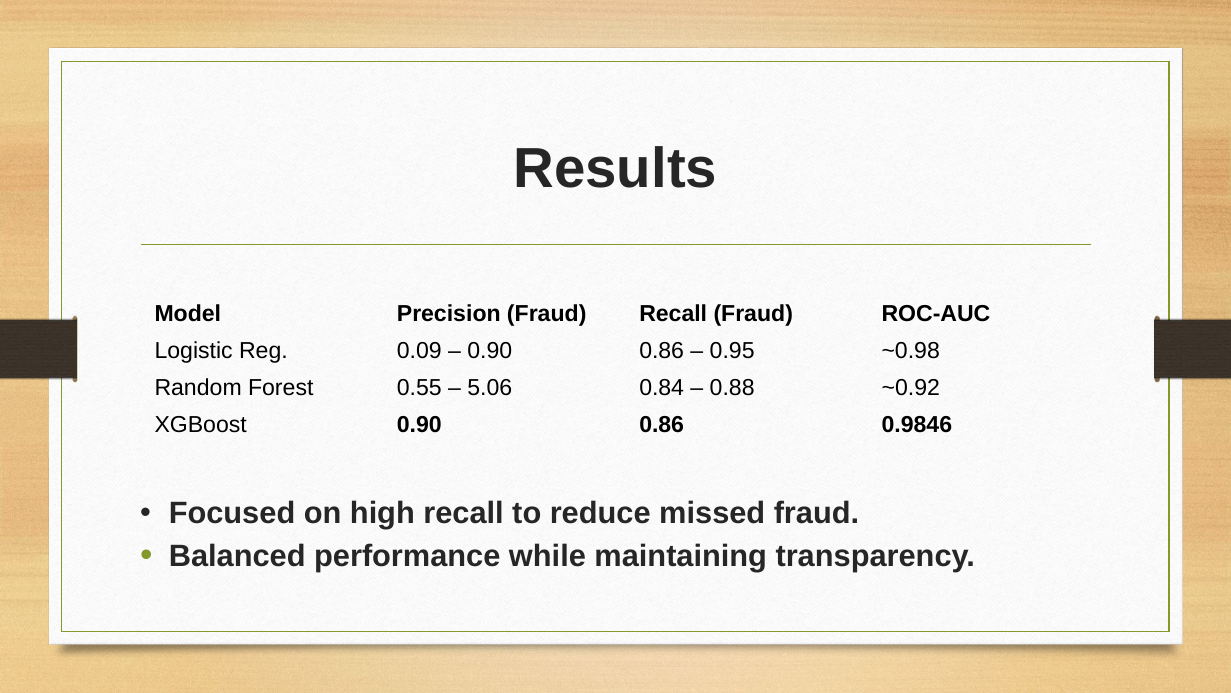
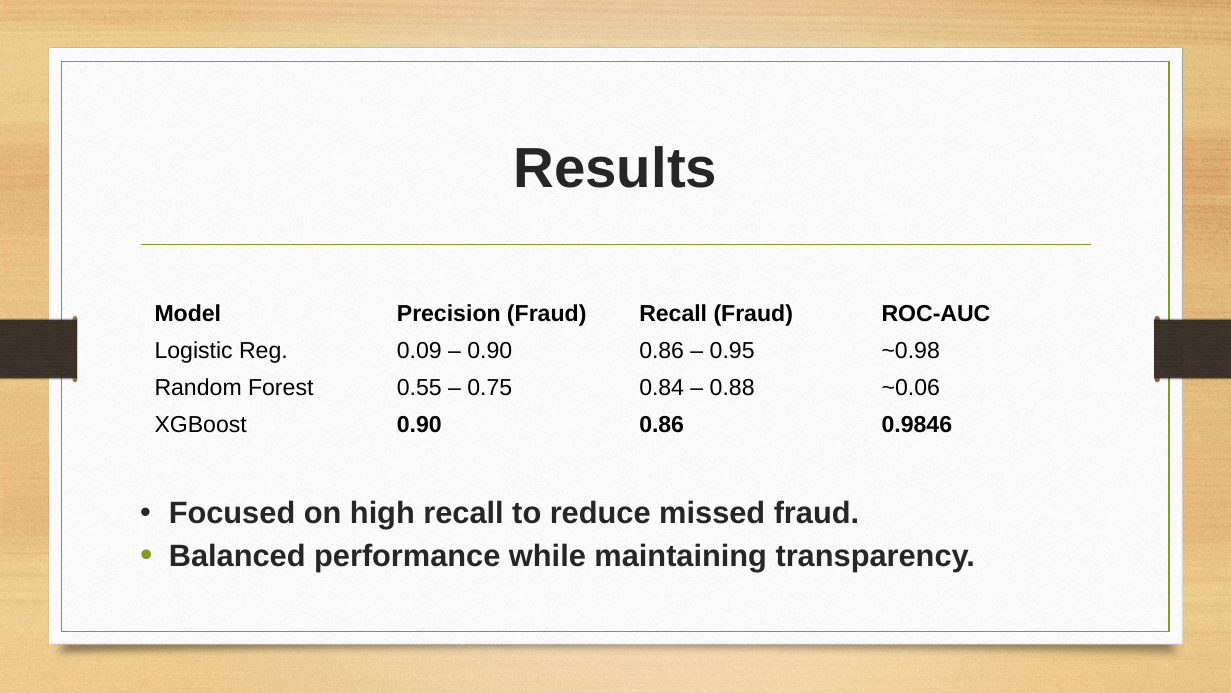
5.06: 5.06 -> 0.75
~0.92: ~0.92 -> ~0.06
